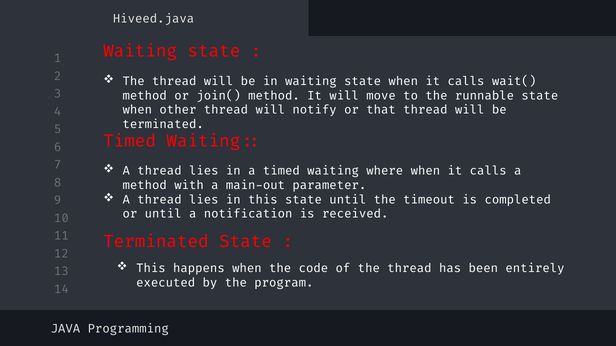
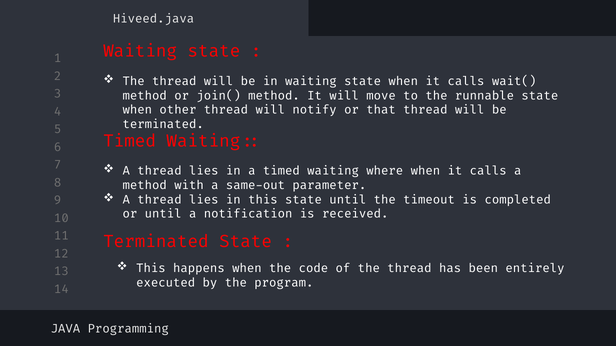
main-out: main-out -> same-out
